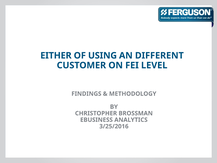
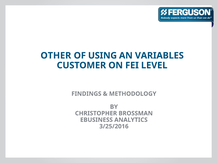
EITHER: EITHER -> OTHER
DIFFERENT: DIFFERENT -> VARIABLES
